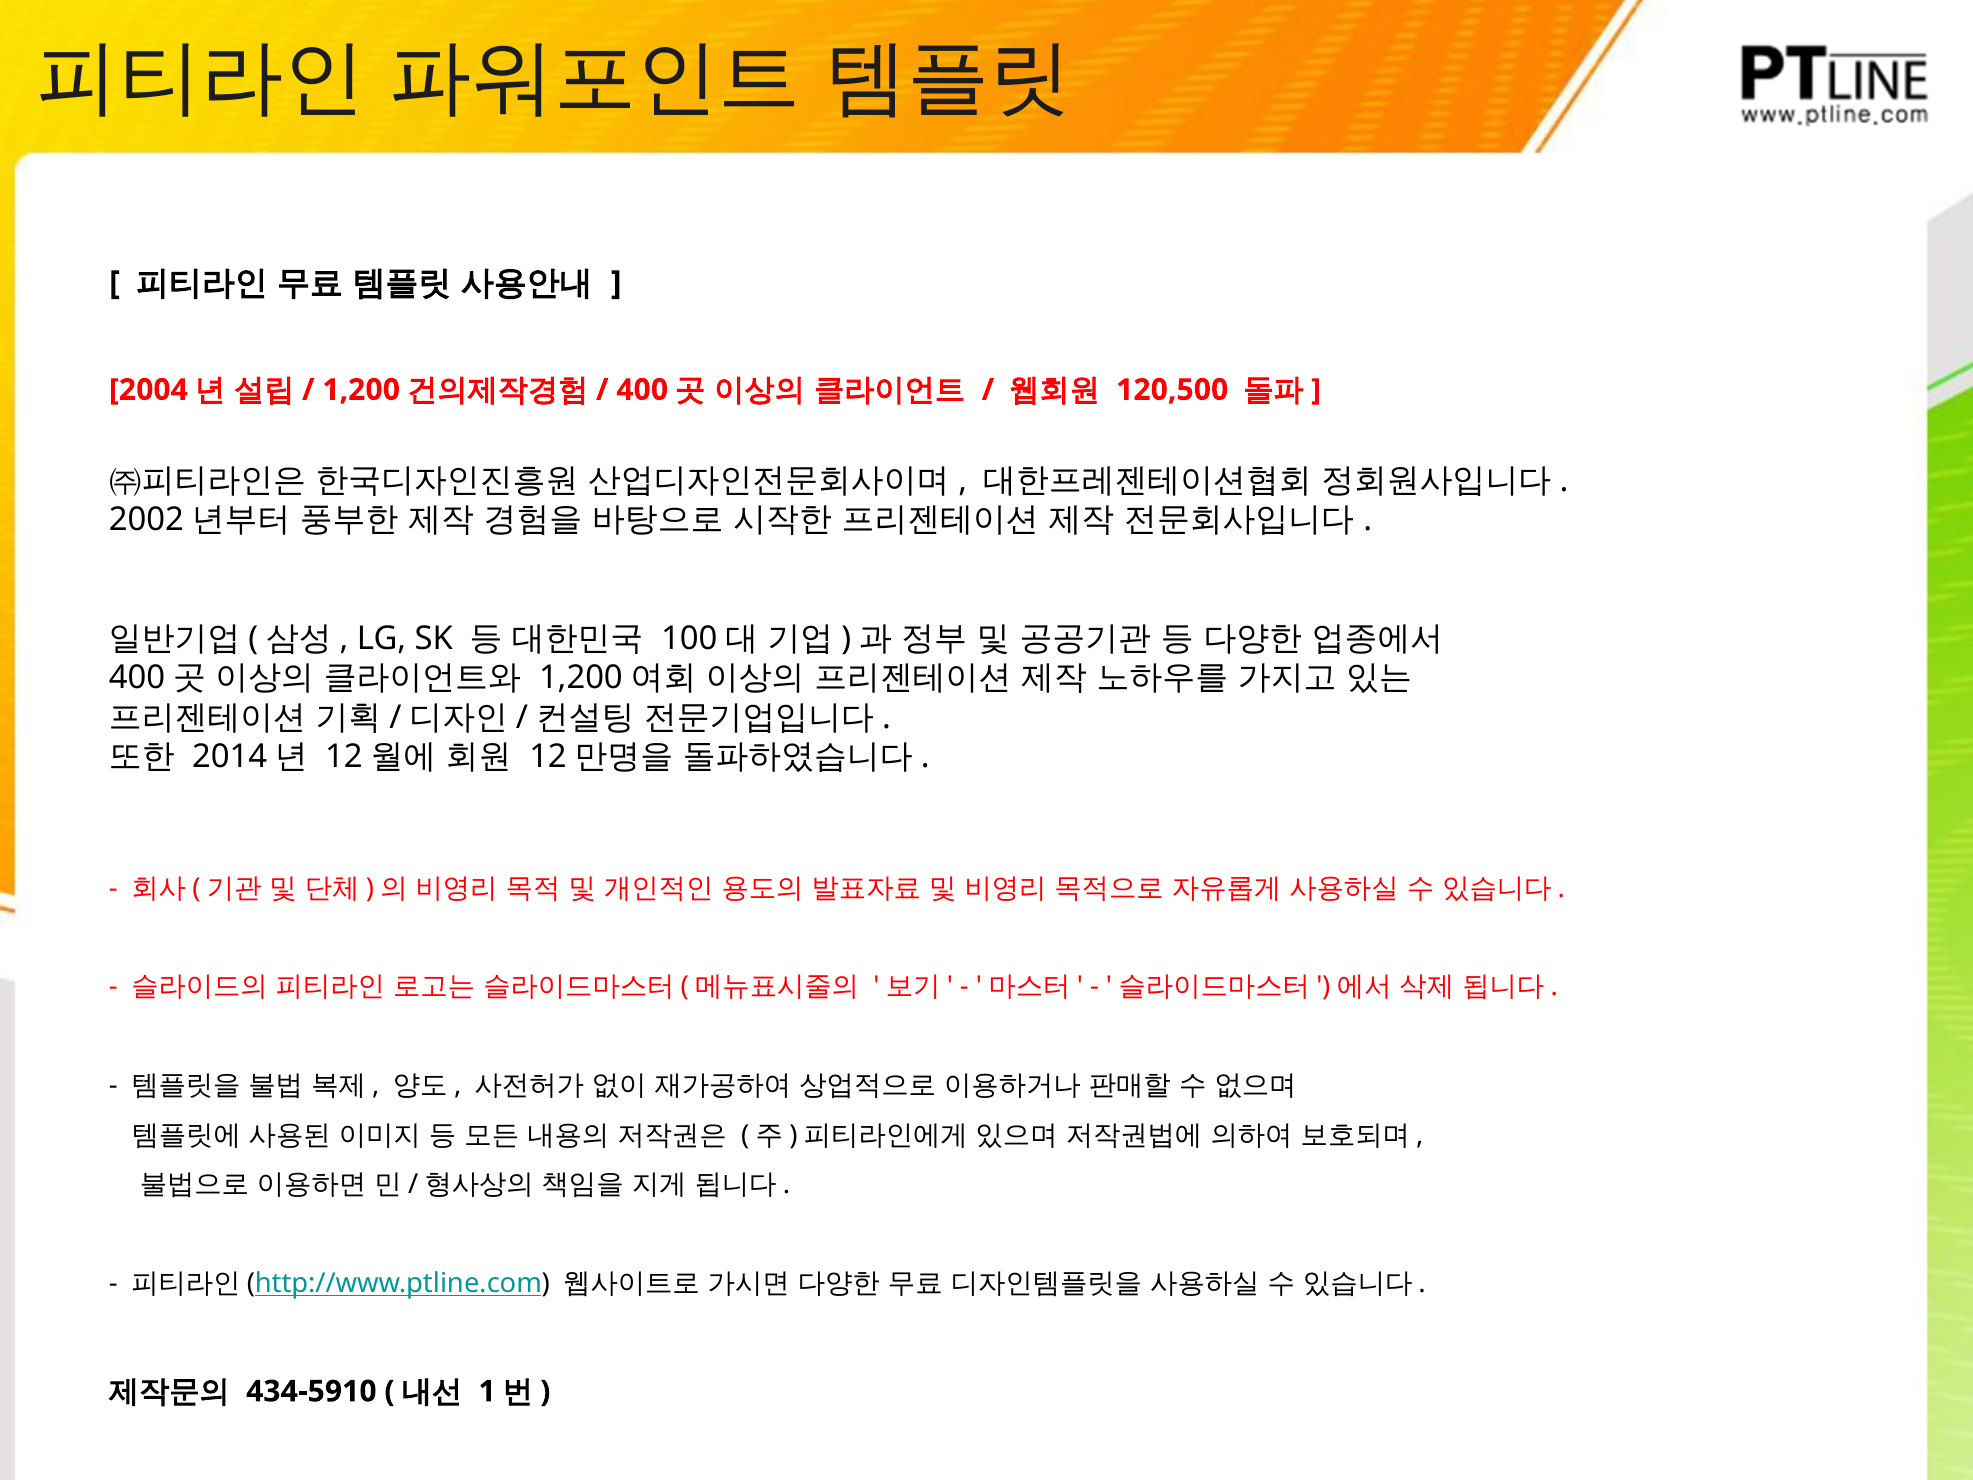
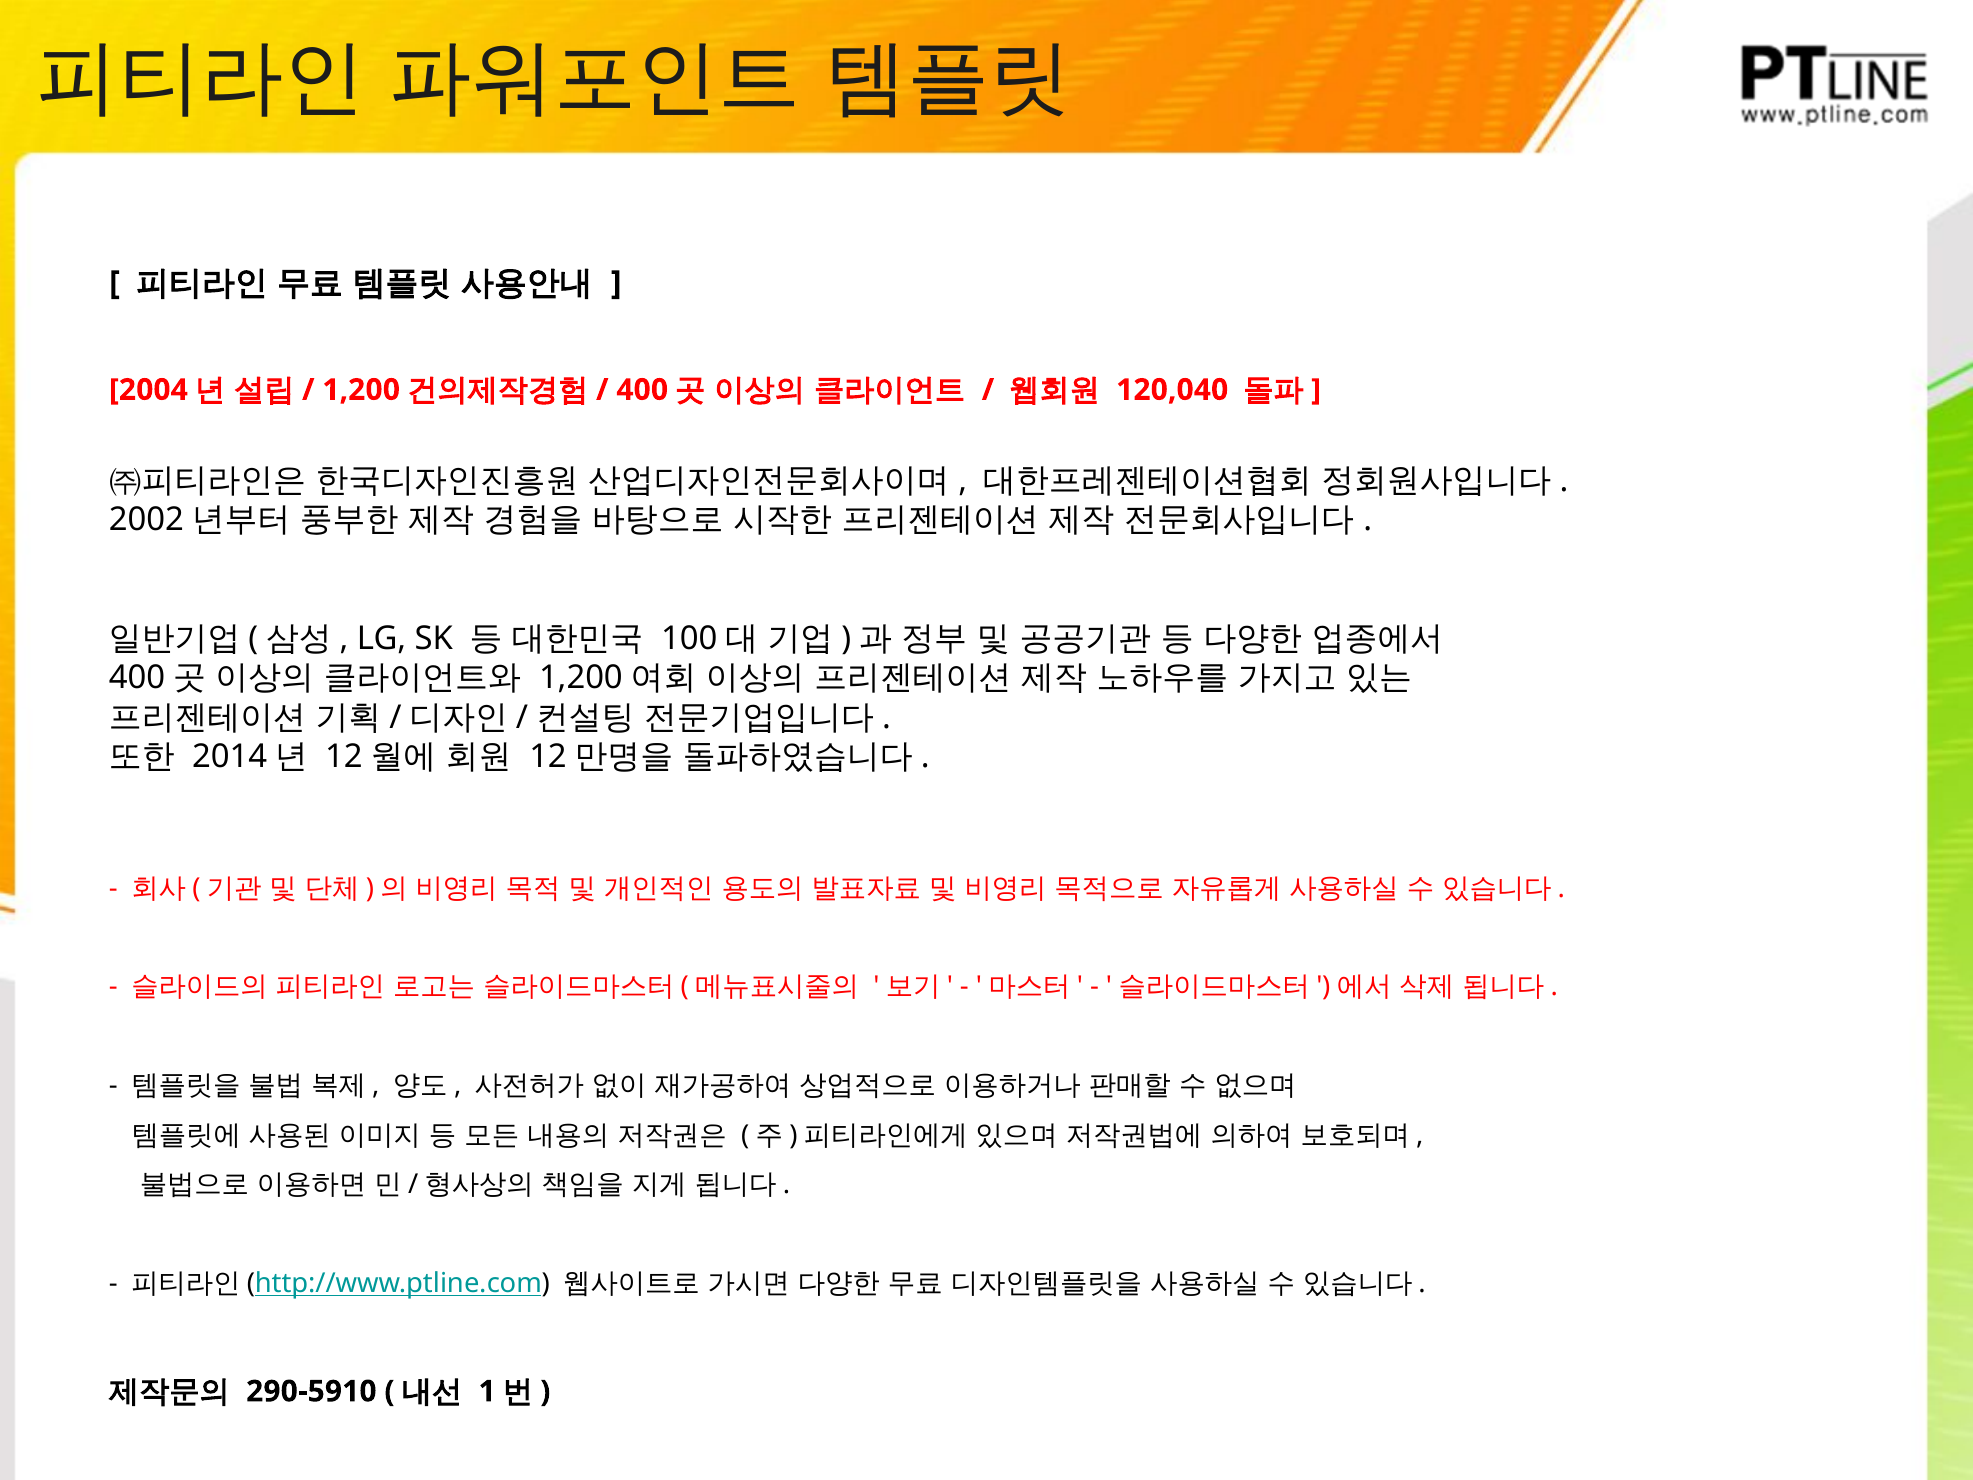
120,500: 120,500 -> 120,040
434-5910: 434-5910 -> 290-5910
